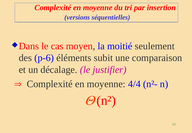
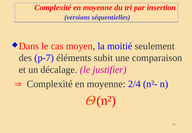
p-6: p-6 -> p-7
4/4: 4/4 -> 2/4
